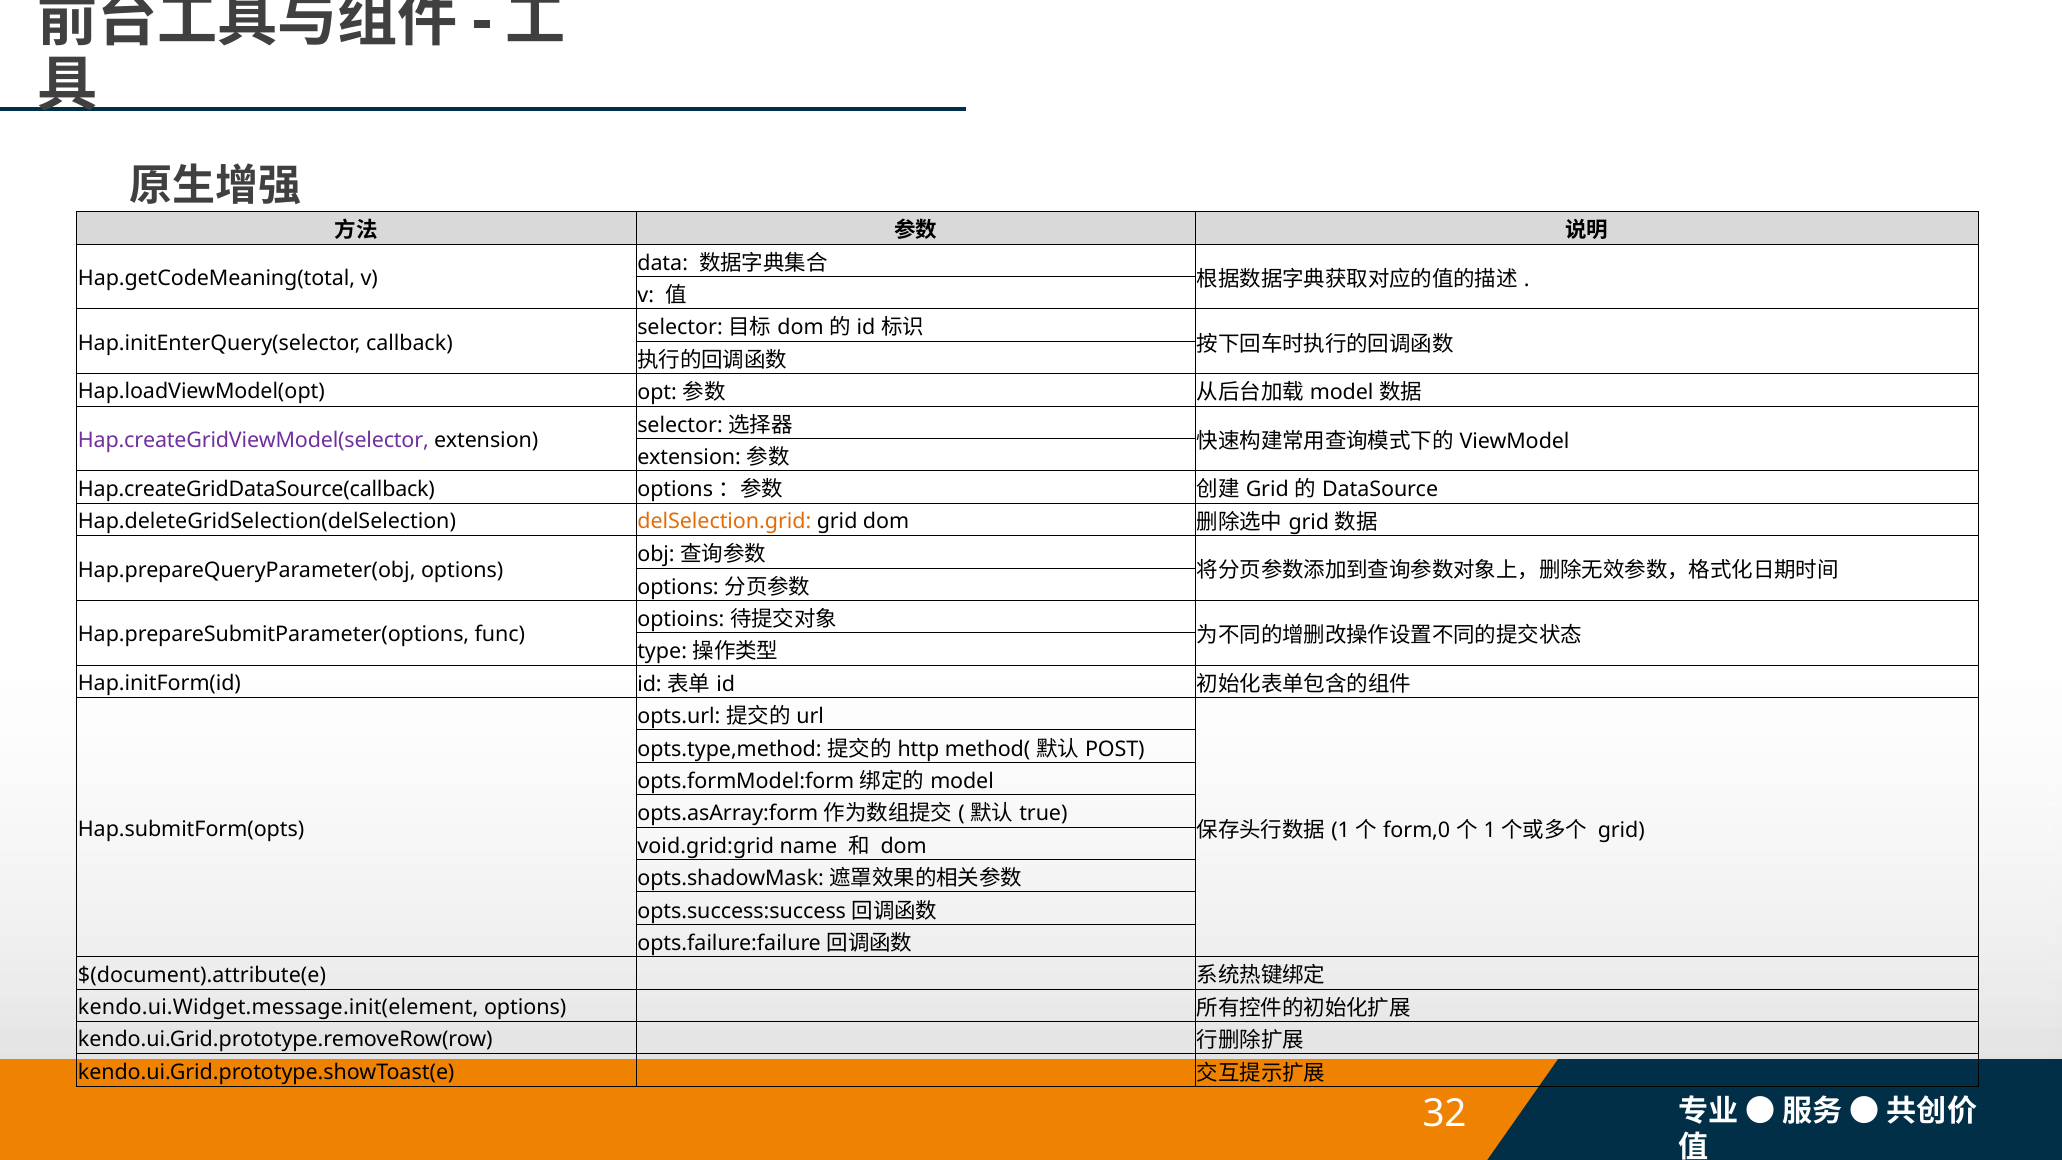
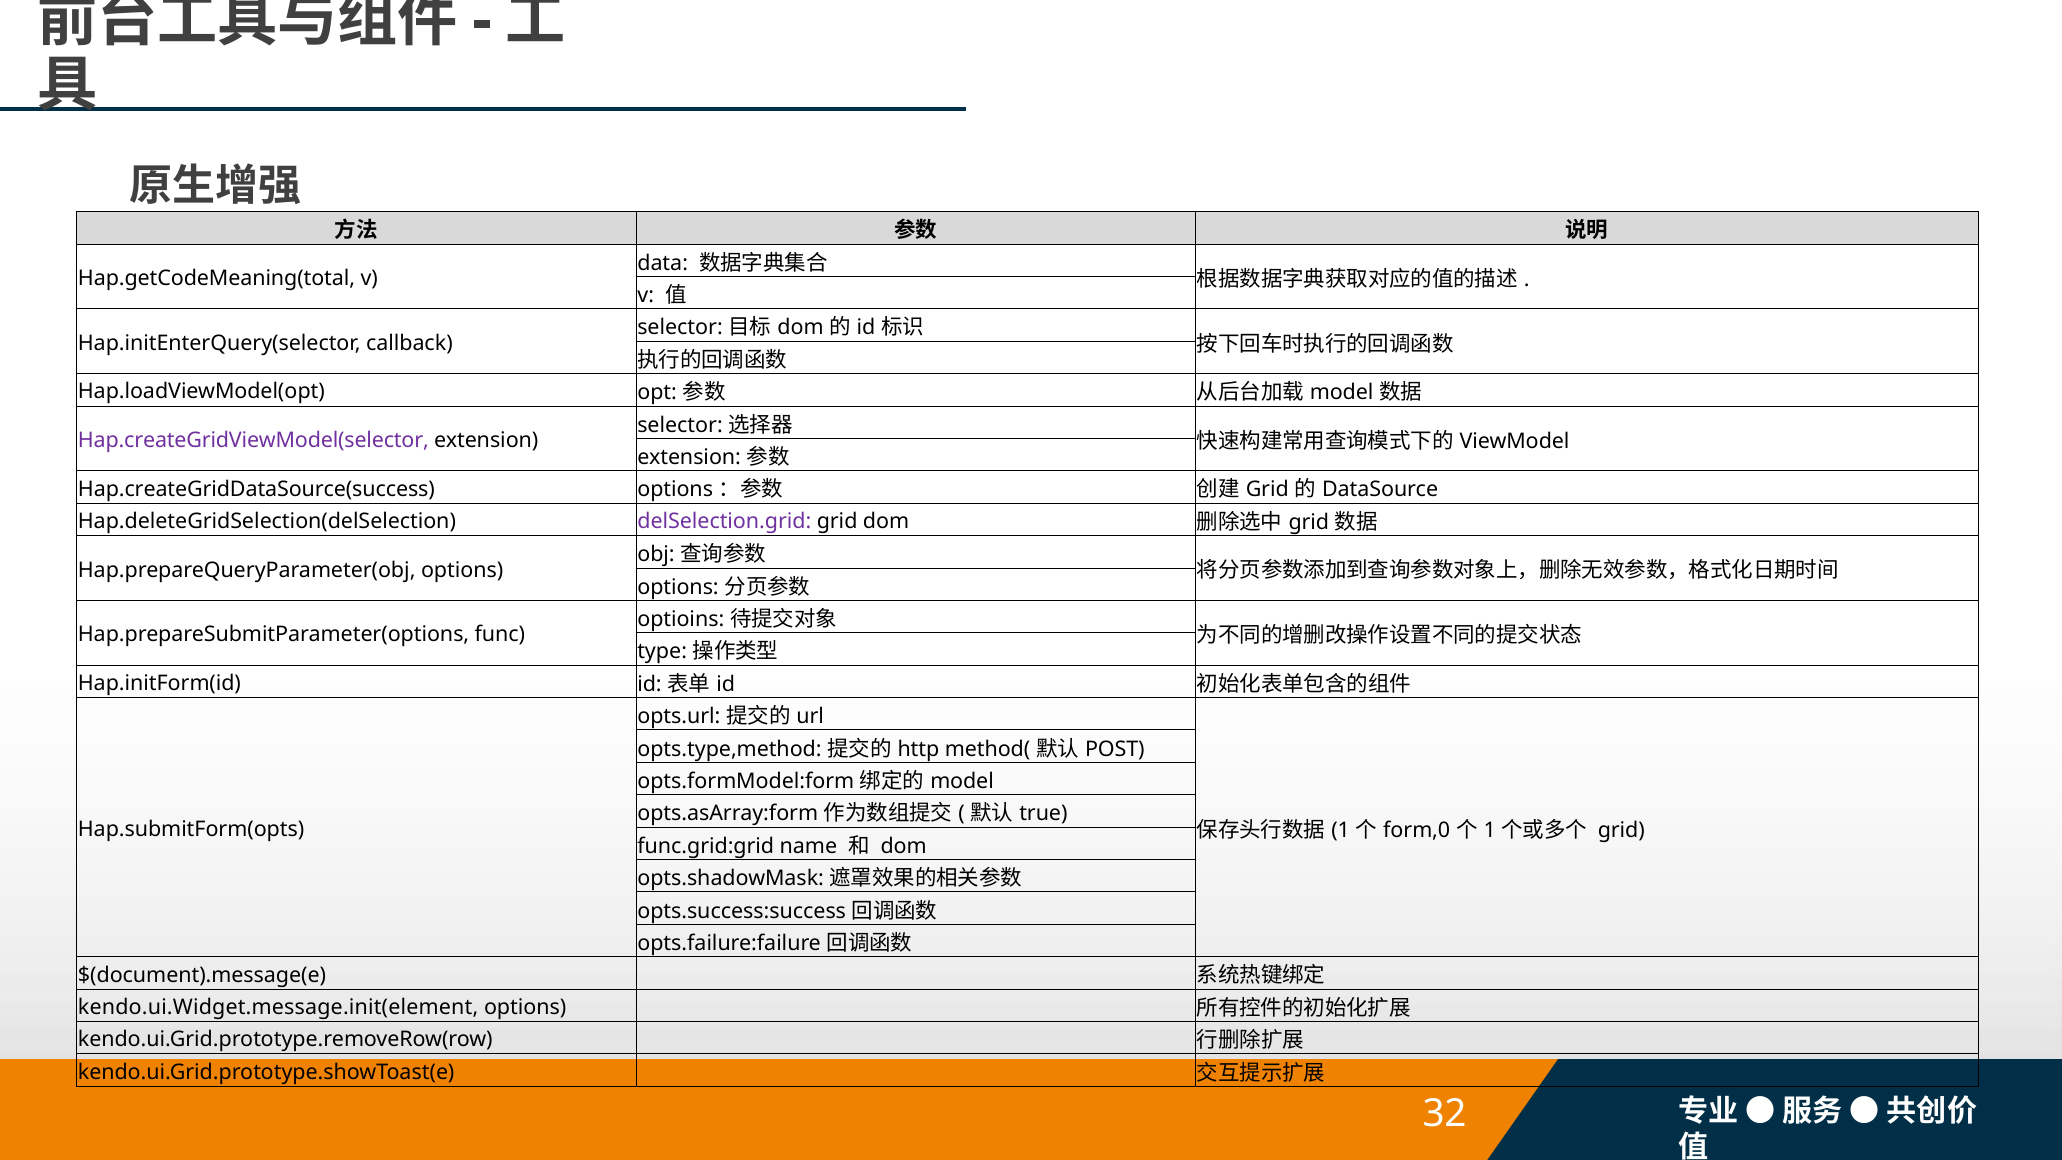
Hap.createGridDataSource(callback: Hap.createGridDataSource(callback -> Hap.createGridDataSource(success
delSelection.grid colour: orange -> purple
void.grid:grid: void.grid:grid -> func.grid:grid
$(document).attribute(e: $(document).attribute(e -> $(document).message(e
